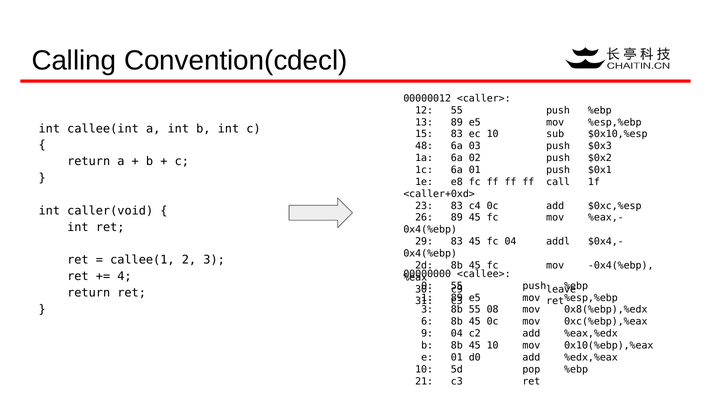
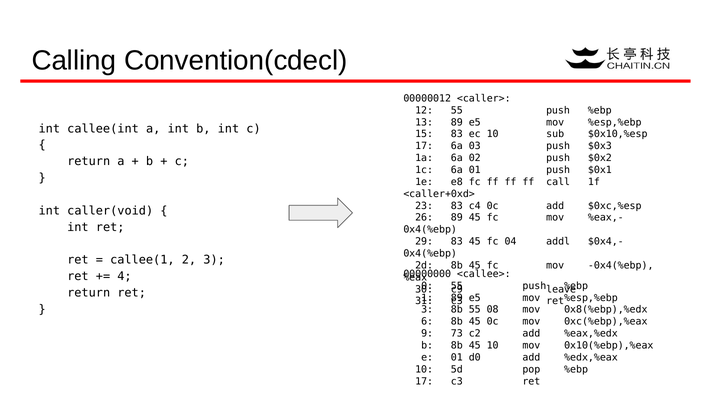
48 at (424, 146): 48 -> 17
9 04: 04 -> 73
21 at (424, 381): 21 -> 17
